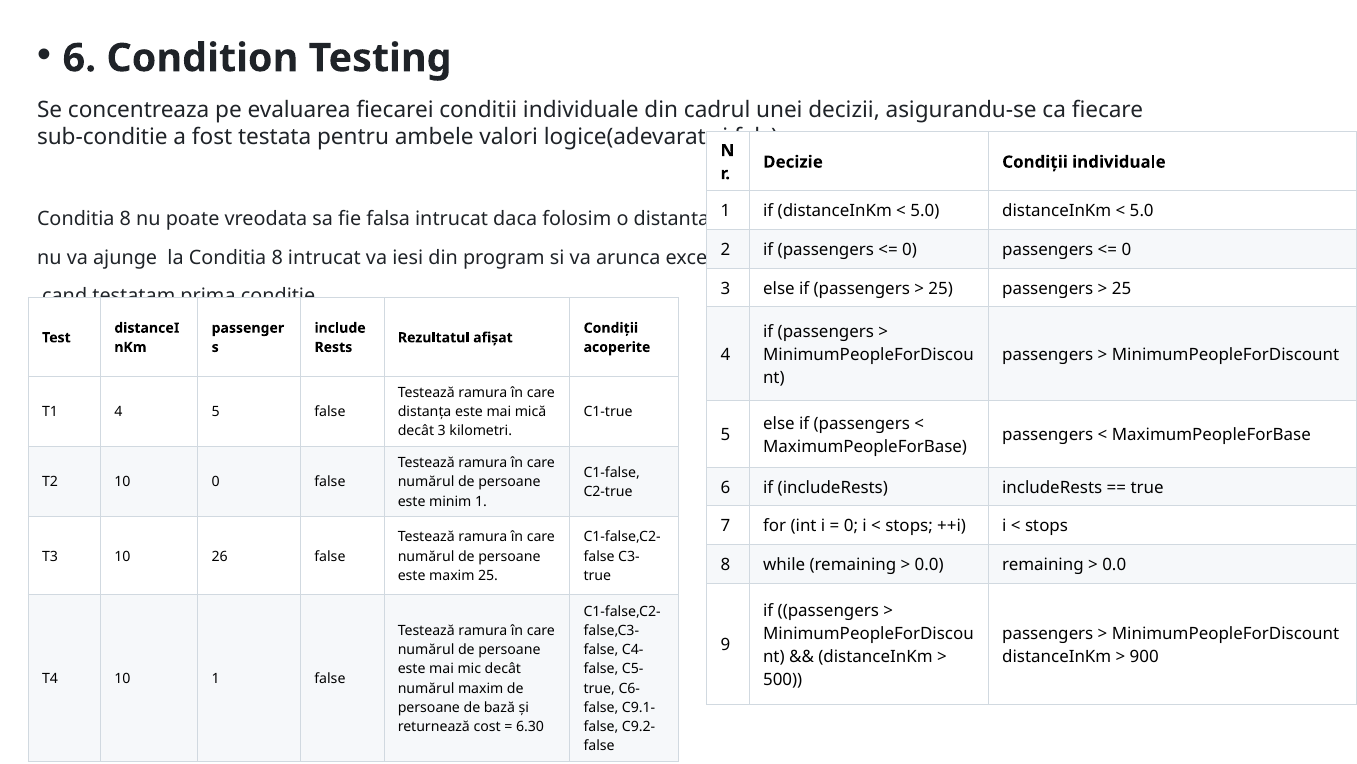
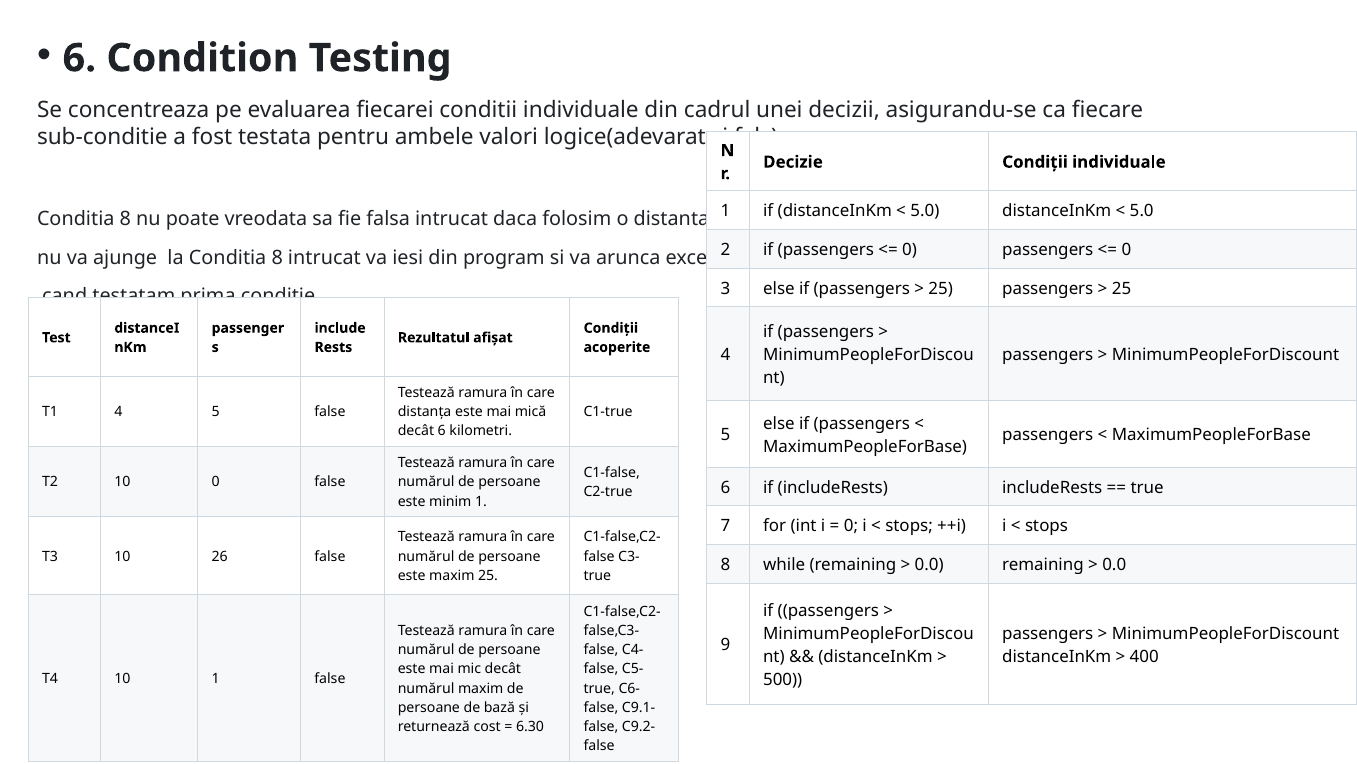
decât 3: 3 -> 6
900: 900 -> 400
